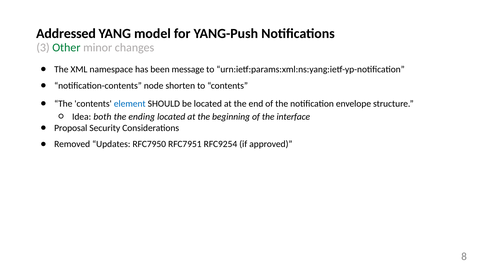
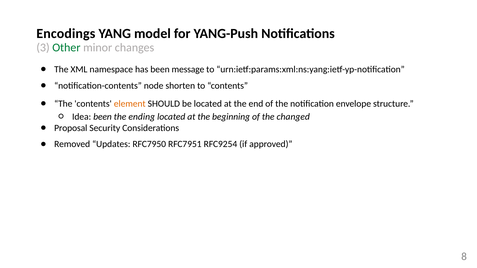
Addressed: Addressed -> Encodings
element colour: blue -> orange
Idea both: both -> been
interface: interface -> changed
